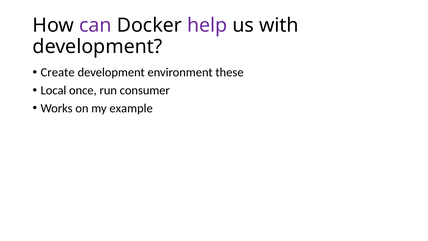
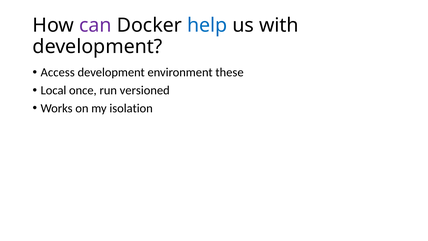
help colour: purple -> blue
Create: Create -> Access
consumer: consumer -> versioned
example: example -> isolation
